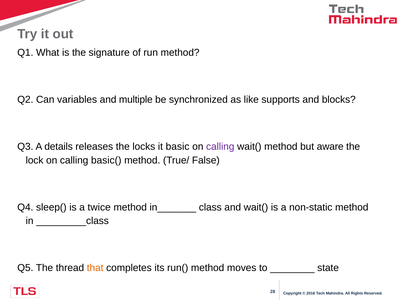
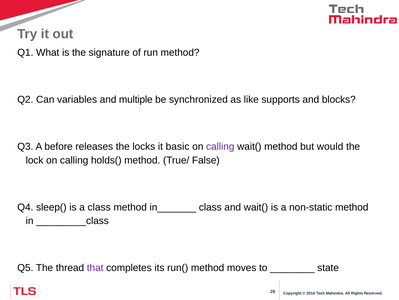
details: details -> before
aware: aware -> would
basic(: basic( -> holds(
a twice: twice -> class
that colour: orange -> purple
